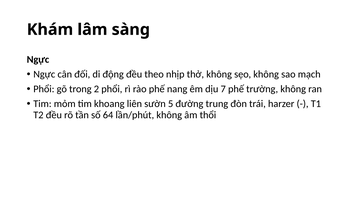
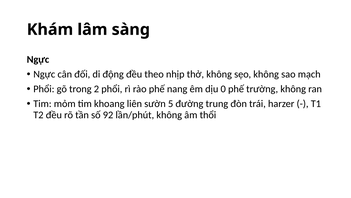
7: 7 -> 0
64: 64 -> 92
